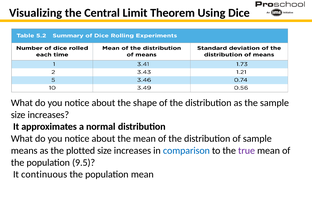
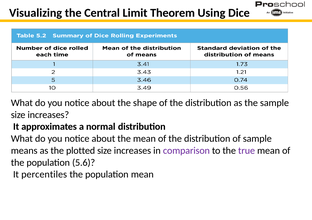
comparison colour: blue -> purple
9.5: 9.5 -> 5.6
continuous: continuous -> percentiles
